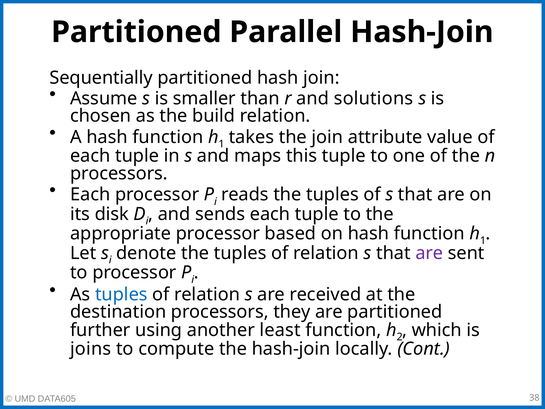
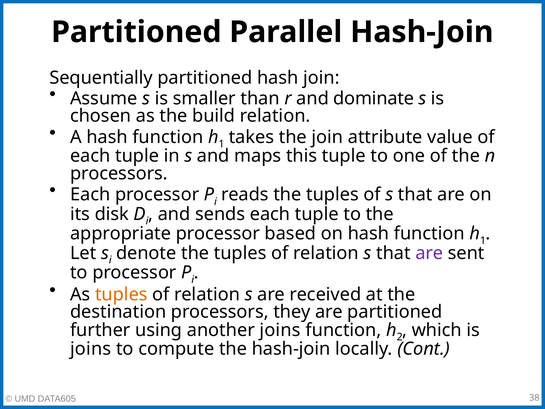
solutions: solutions -> dominate
tuples at (121, 294) colour: blue -> orange
another least: least -> joins
